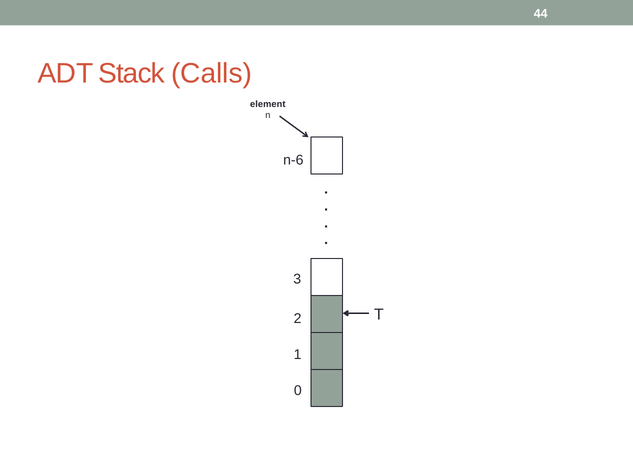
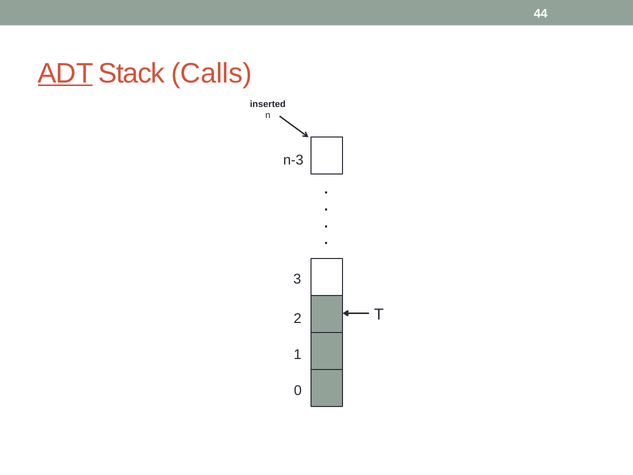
ADT underline: none -> present
element: element -> inserted
n-6: n-6 -> n-3
